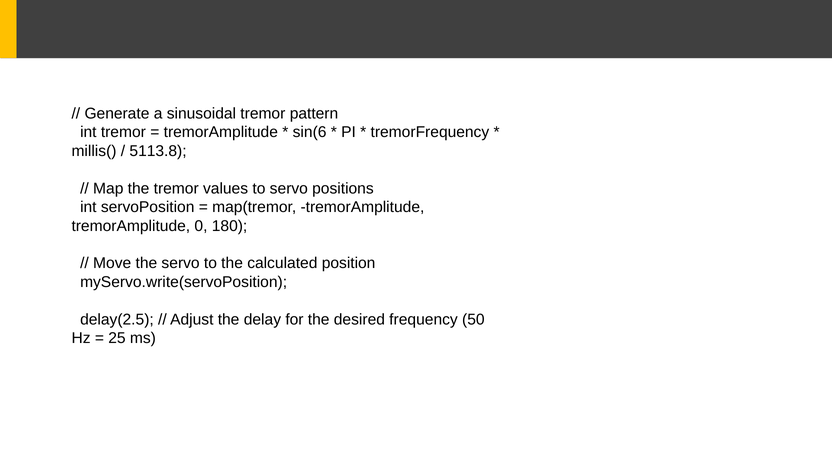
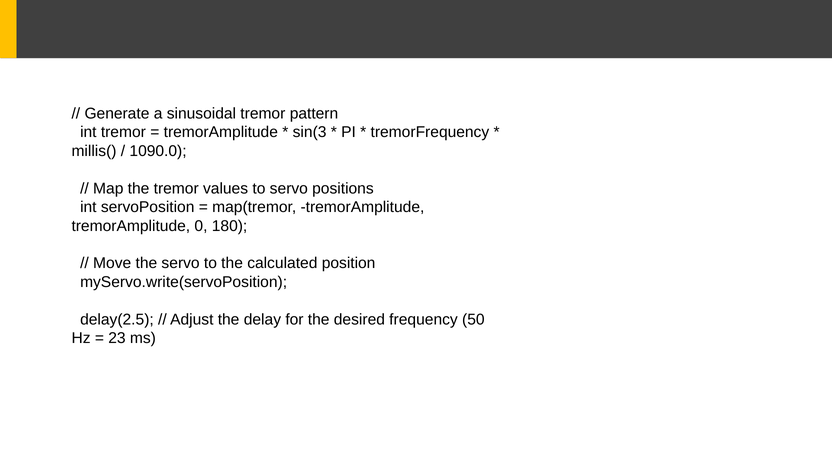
sin(6: sin(6 -> sin(3
5113.8: 5113.8 -> 1090.0
25: 25 -> 23
